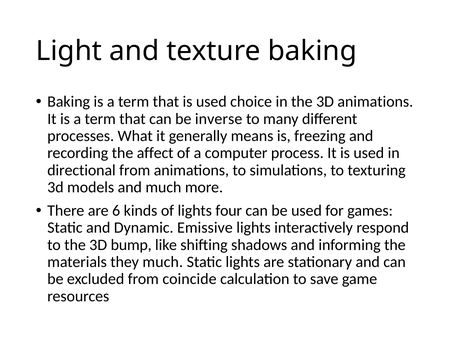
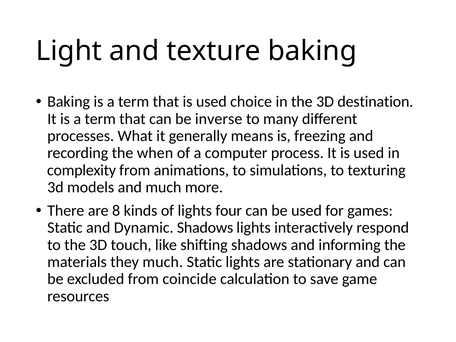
3D animations: animations -> destination
affect: affect -> when
directional: directional -> complexity
6: 6 -> 8
Dynamic Emissive: Emissive -> Shadows
bump: bump -> touch
